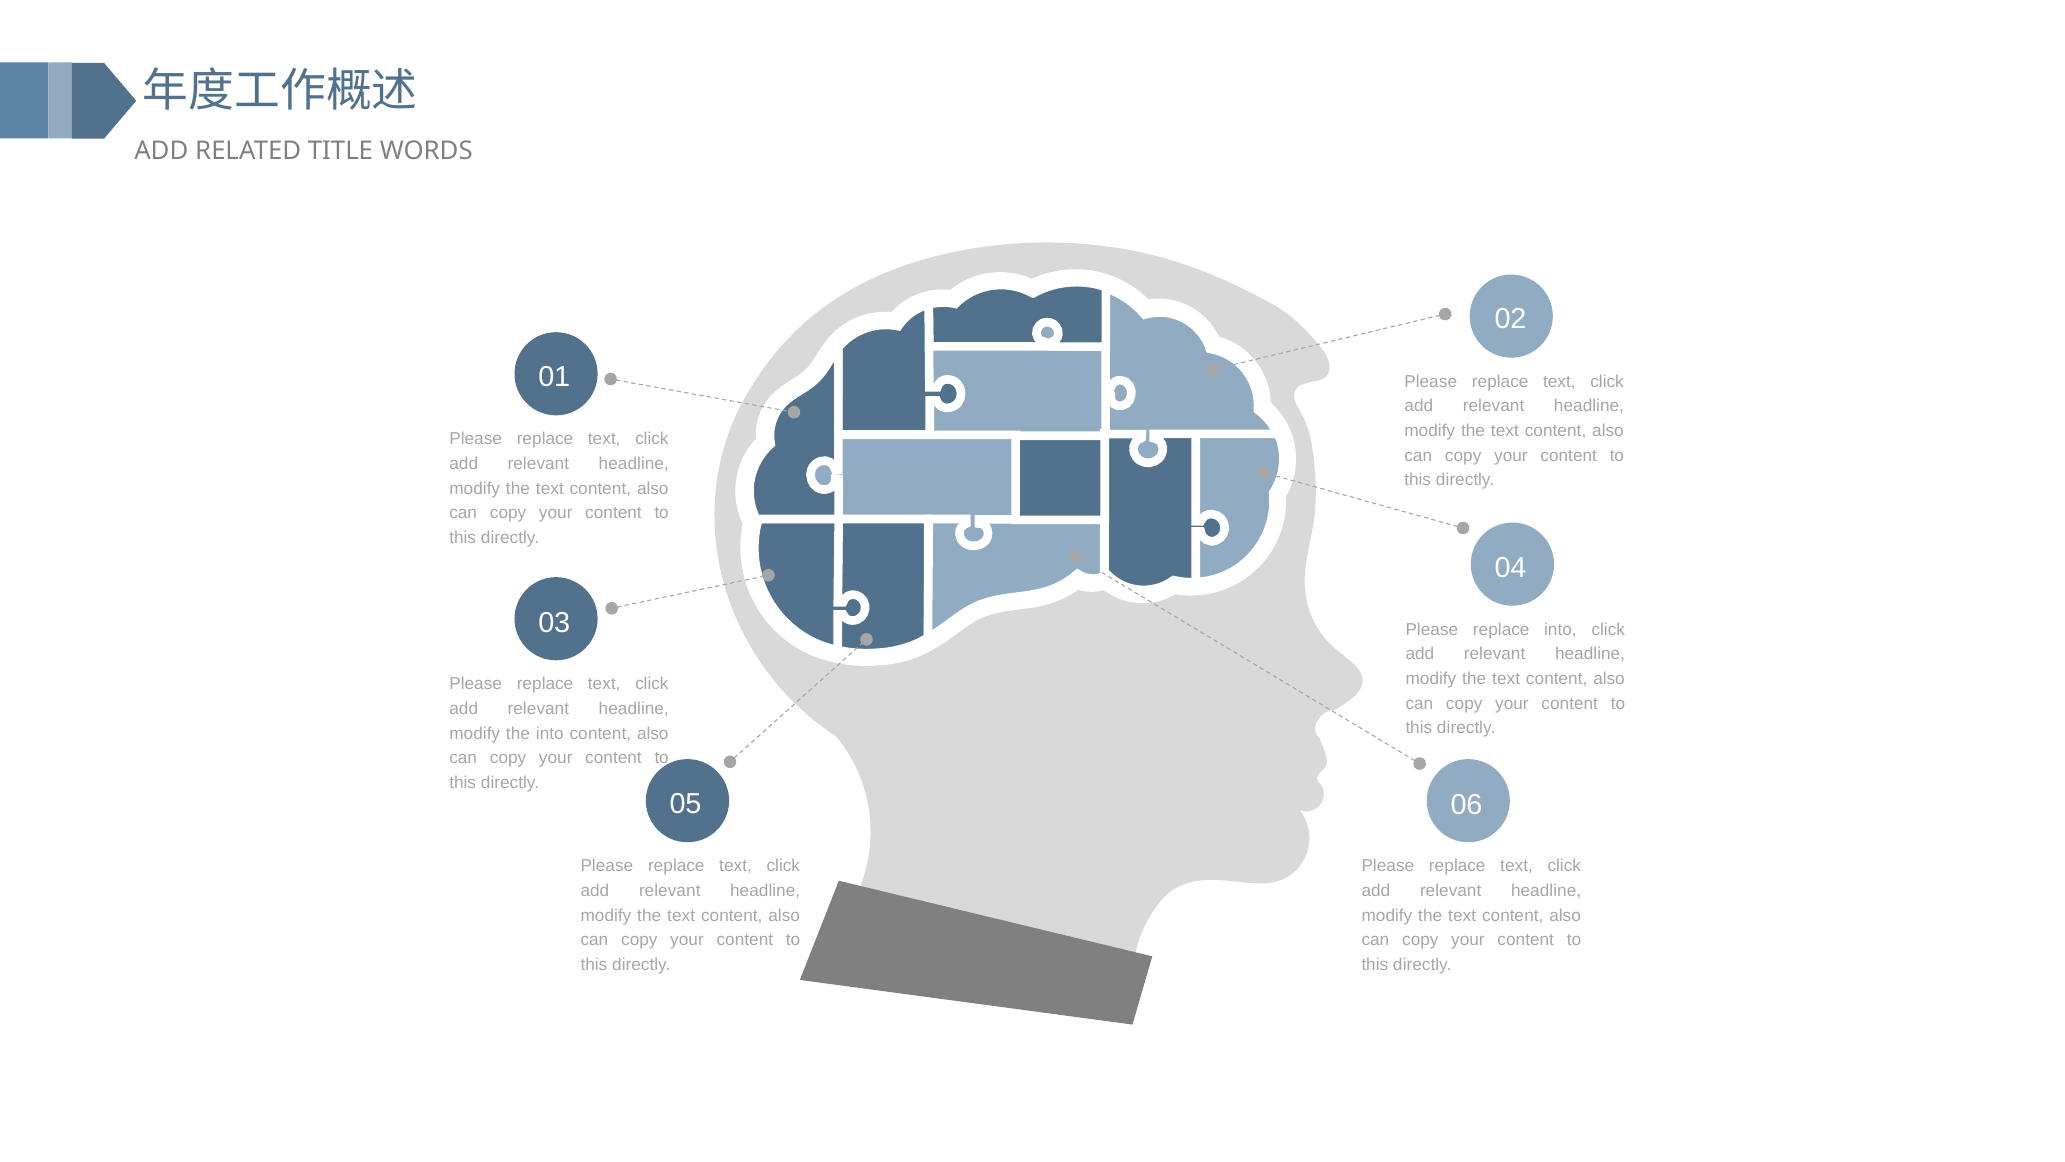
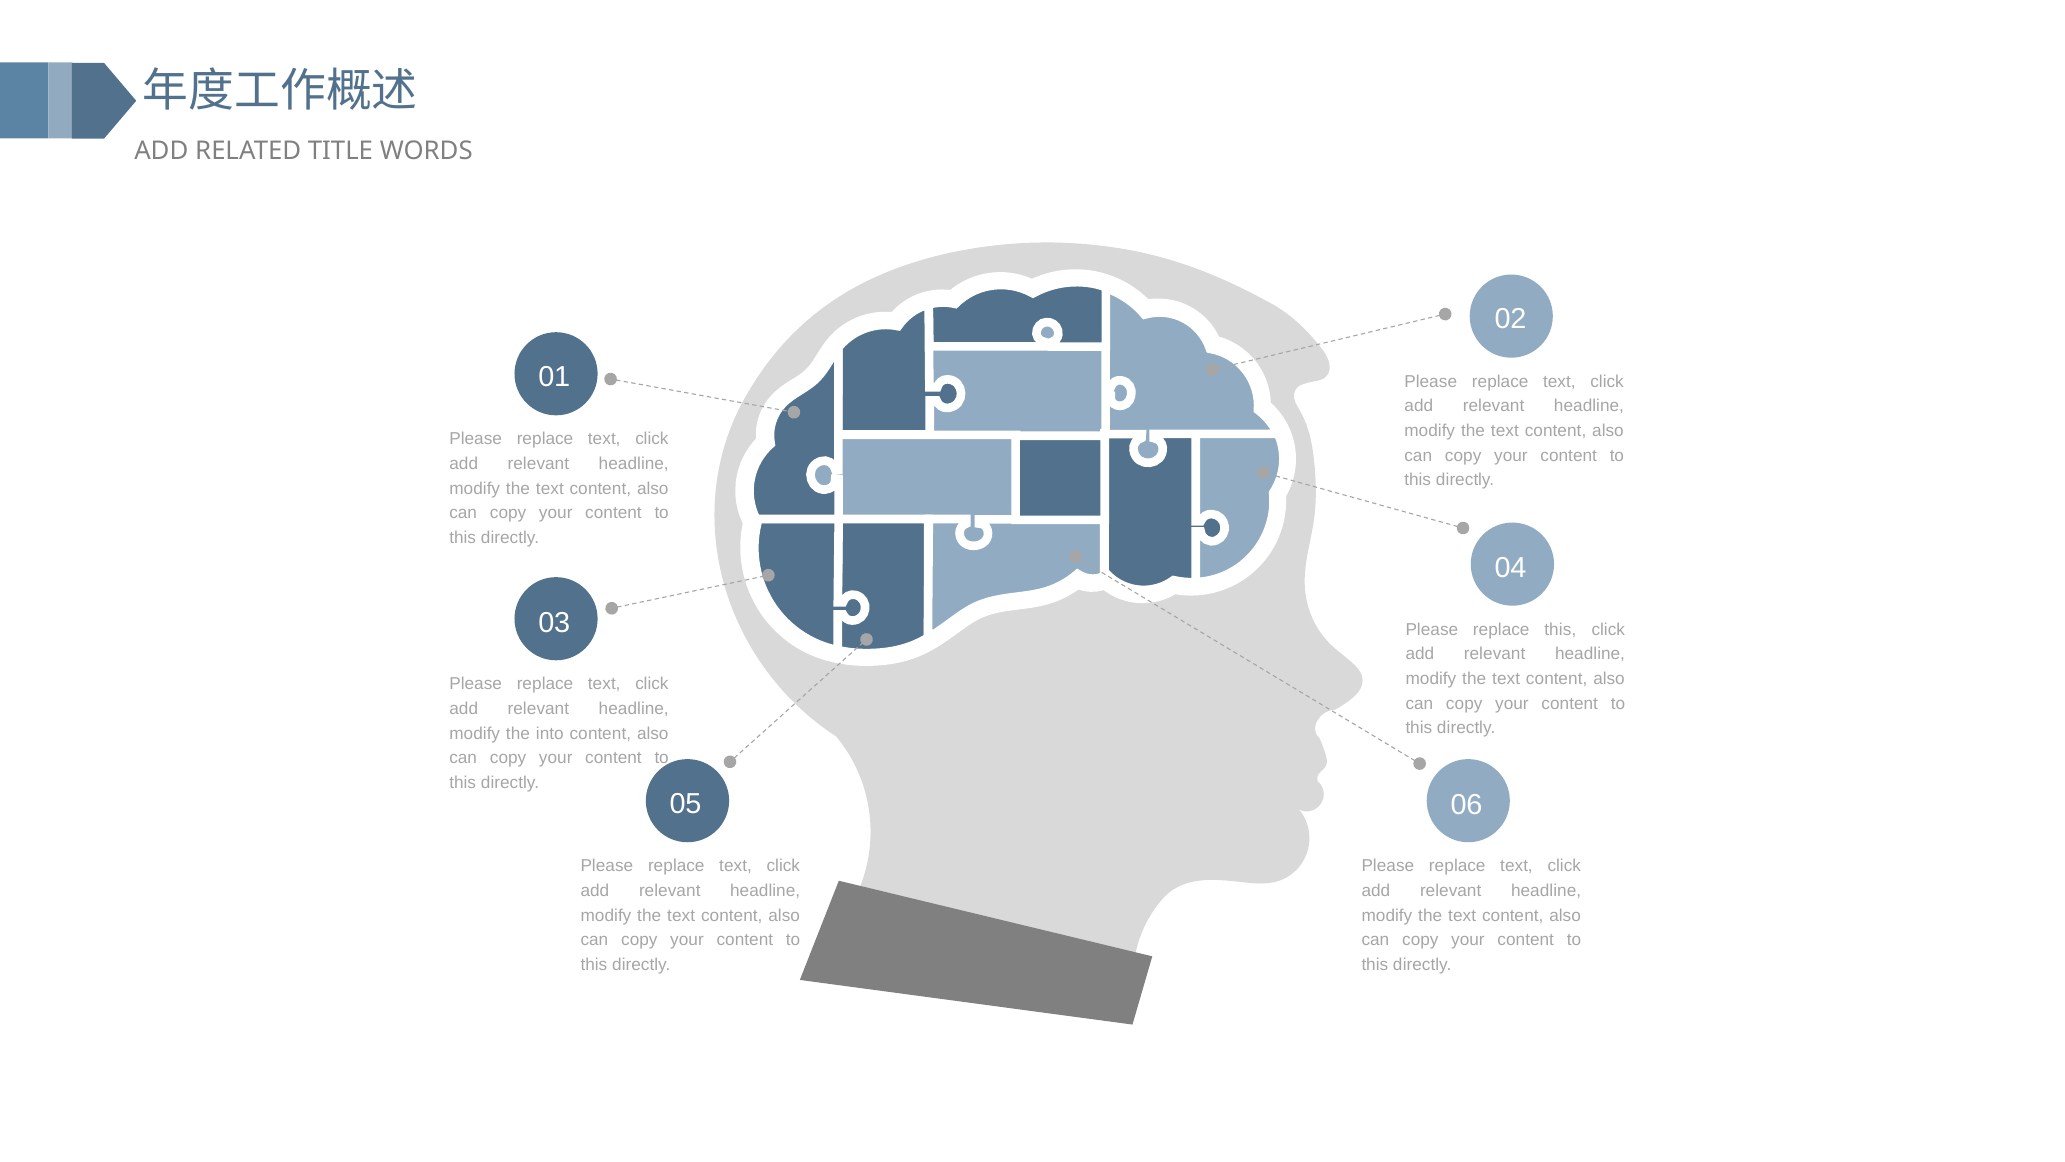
replace into: into -> this
